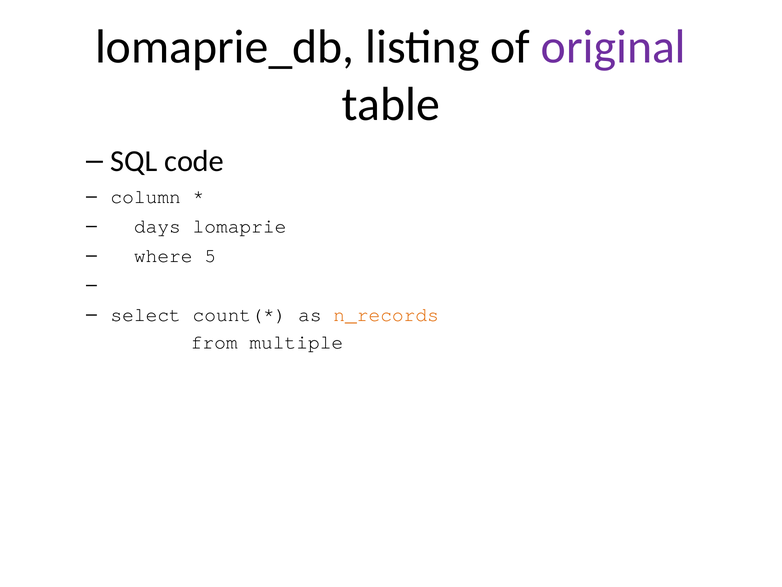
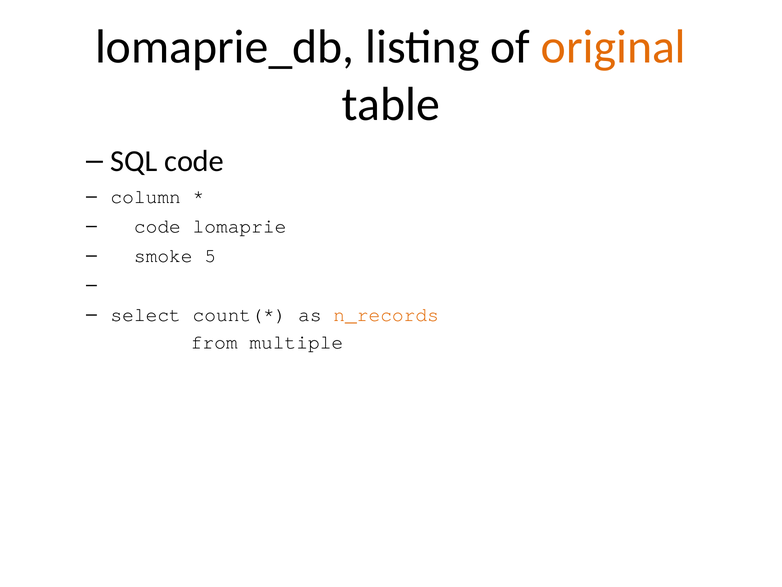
original colour: purple -> orange
days at (157, 226): days -> code
where: where -> smoke
